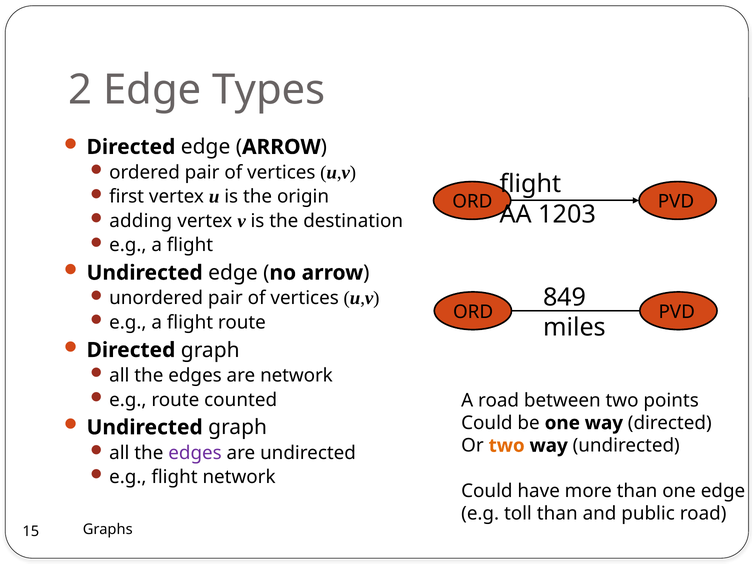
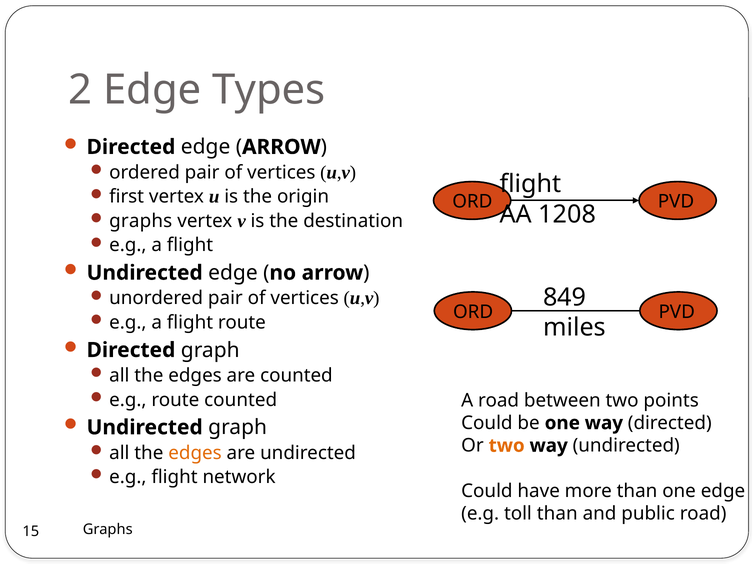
1203: 1203 -> 1208
adding at (141, 221): adding -> graphs
are network: network -> counted
edges at (195, 452) colour: purple -> orange
